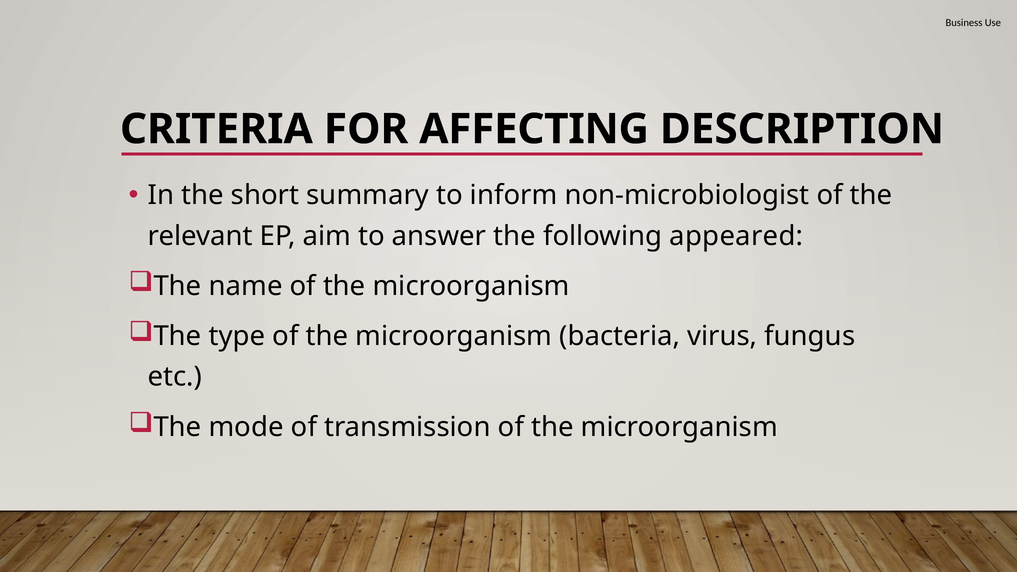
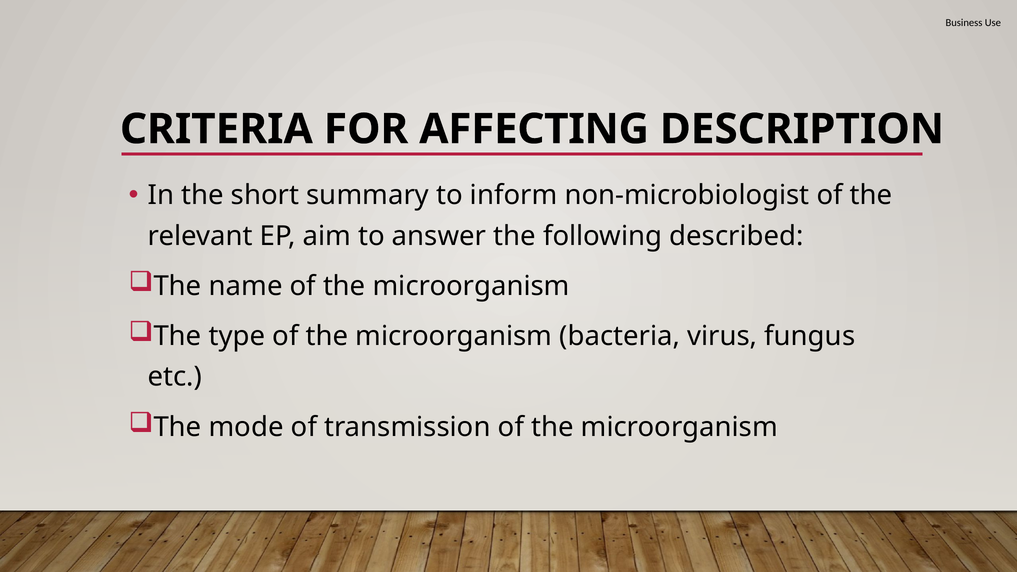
appeared: appeared -> described
